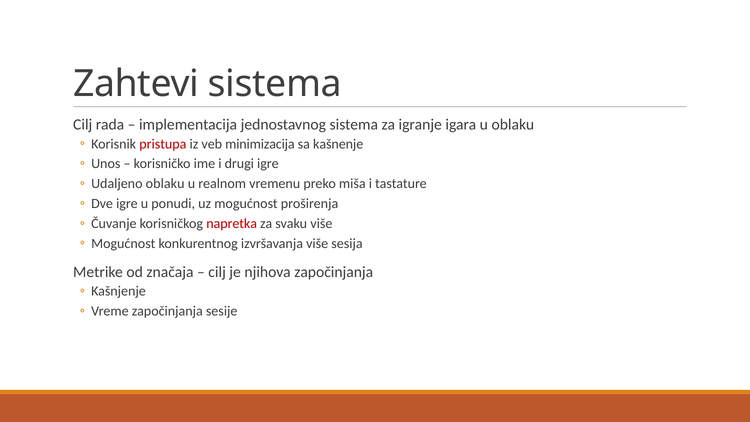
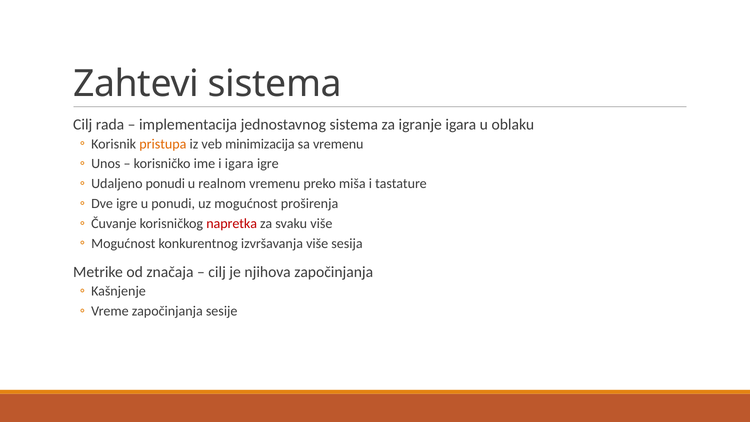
pristupa colour: red -> orange
sa kašnenje: kašnenje -> vremenu
i drugi: drugi -> igara
Udaljeno oblaku: oblaku -> ponudi
